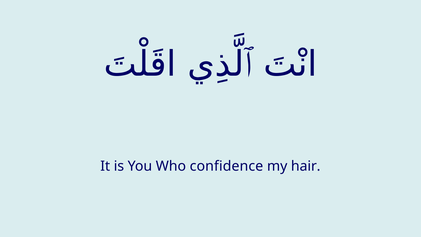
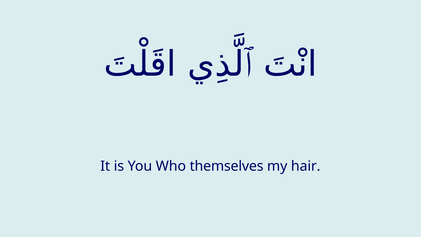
confidence: confidence -> themselves
